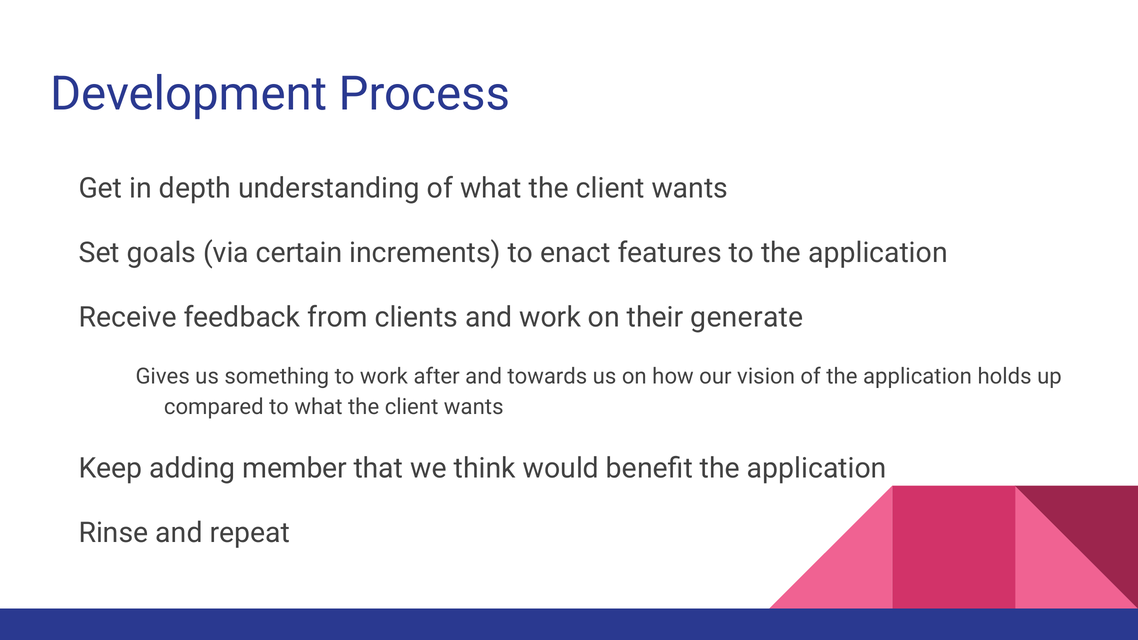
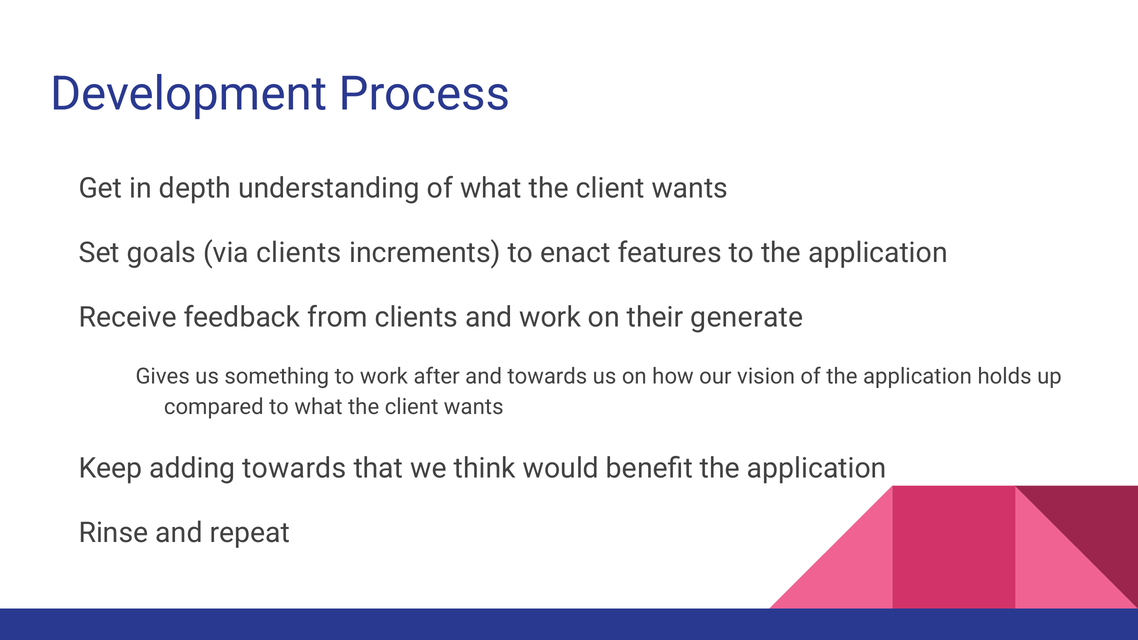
via certain: certain -> clients
adding member: member -> towards
